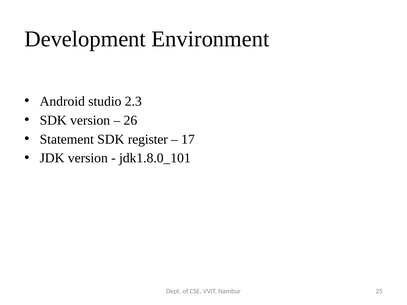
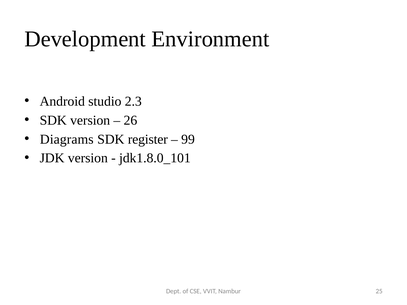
Statement: Statement -> Diagrams
17: 17 -> 99
